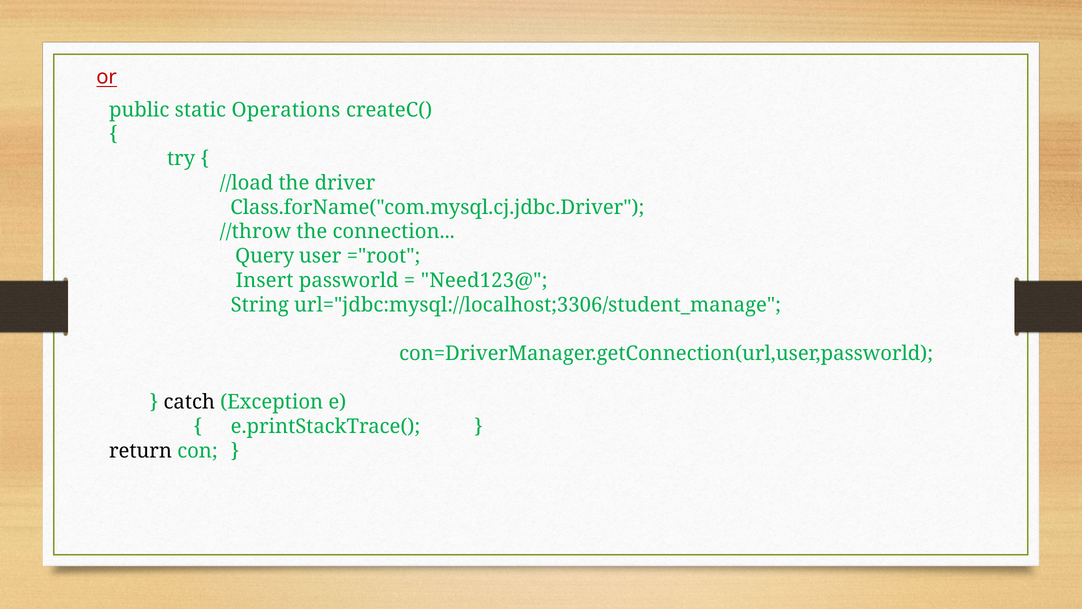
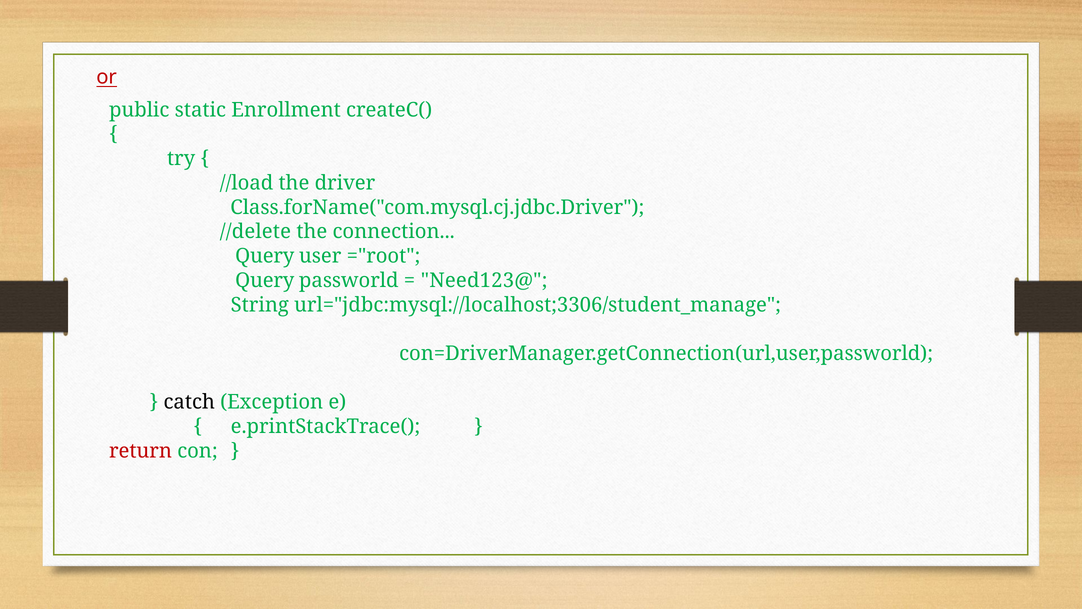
Operations: Operations -> Enrollment
//throw: //throw -> //delete
Insert at (265, 280): Insert -> Query
return colour: black -> red
